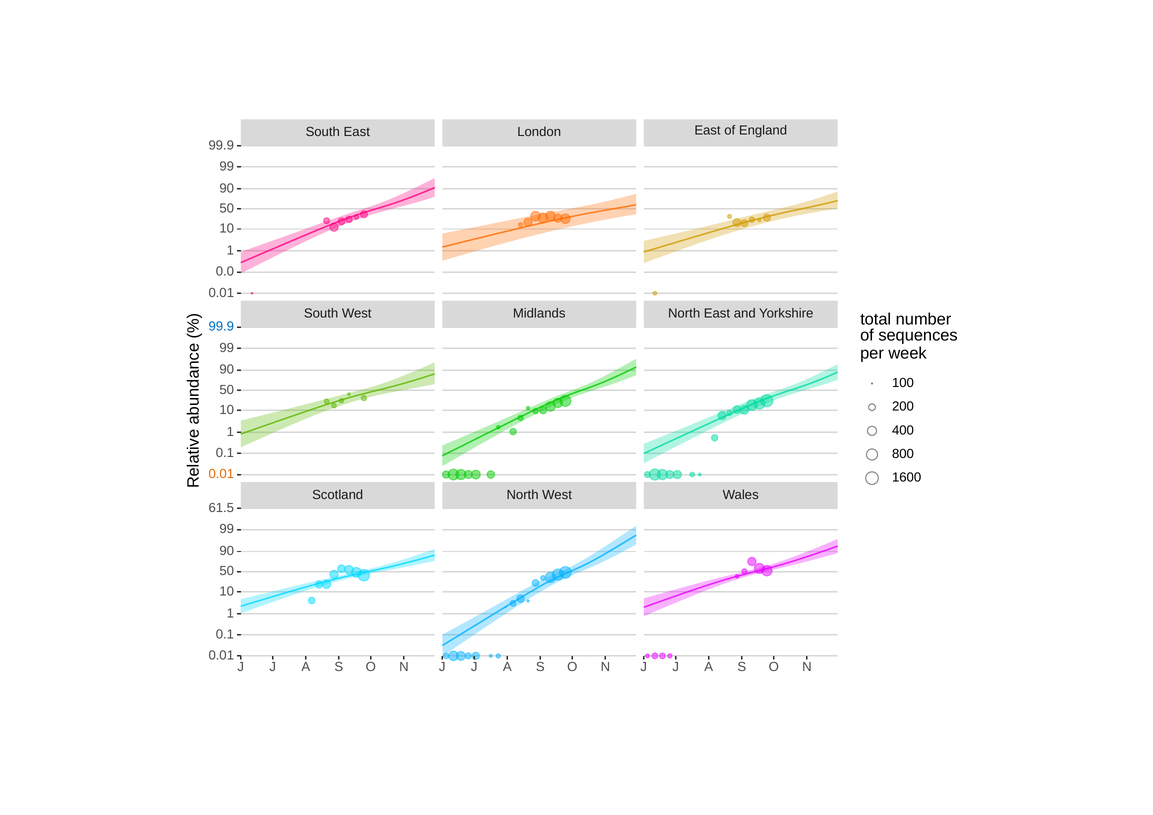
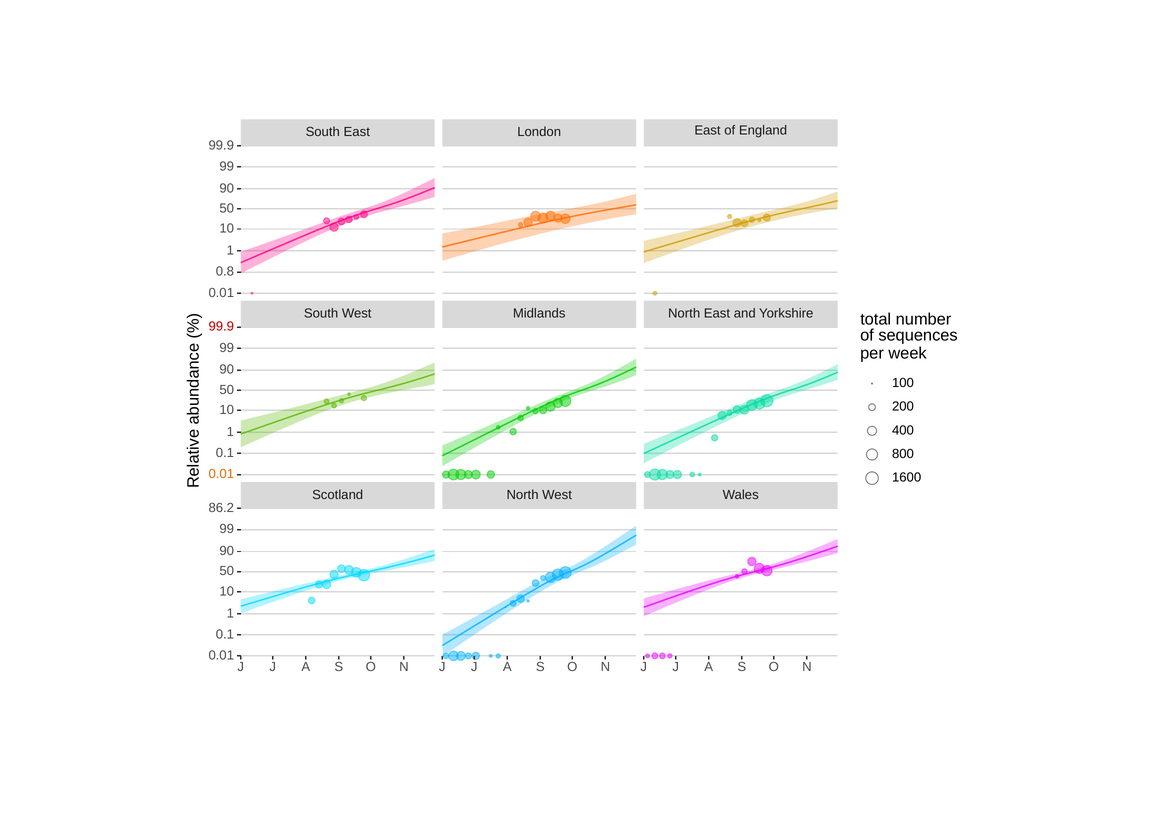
0.0: 0.0 -> 0.8
99.9 at (221, 327) colour: blue -> red
61.5: 61.5 -> 86.2
